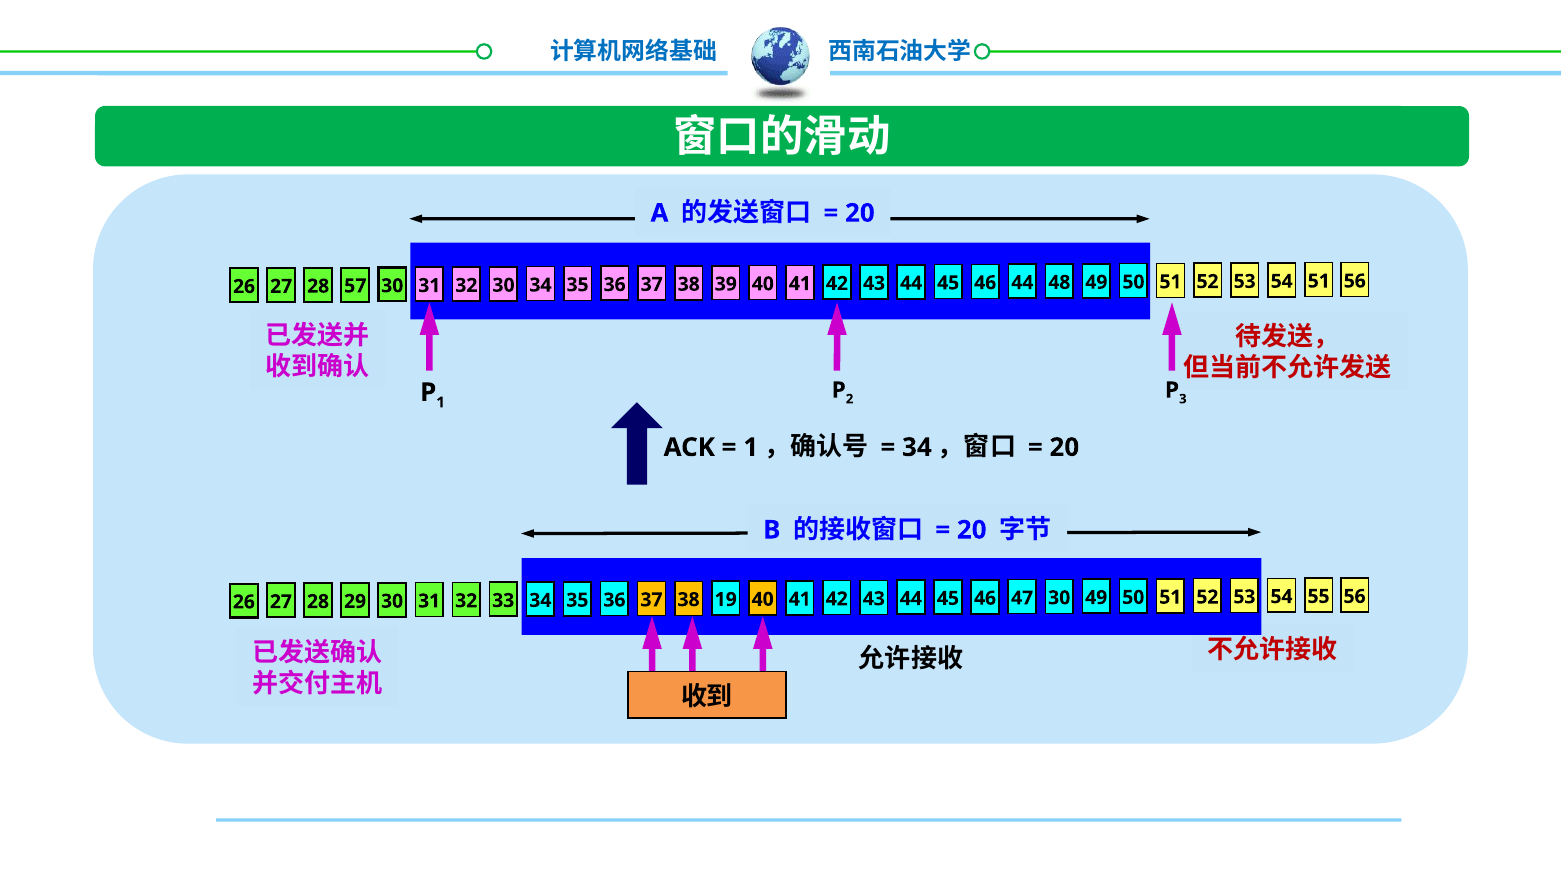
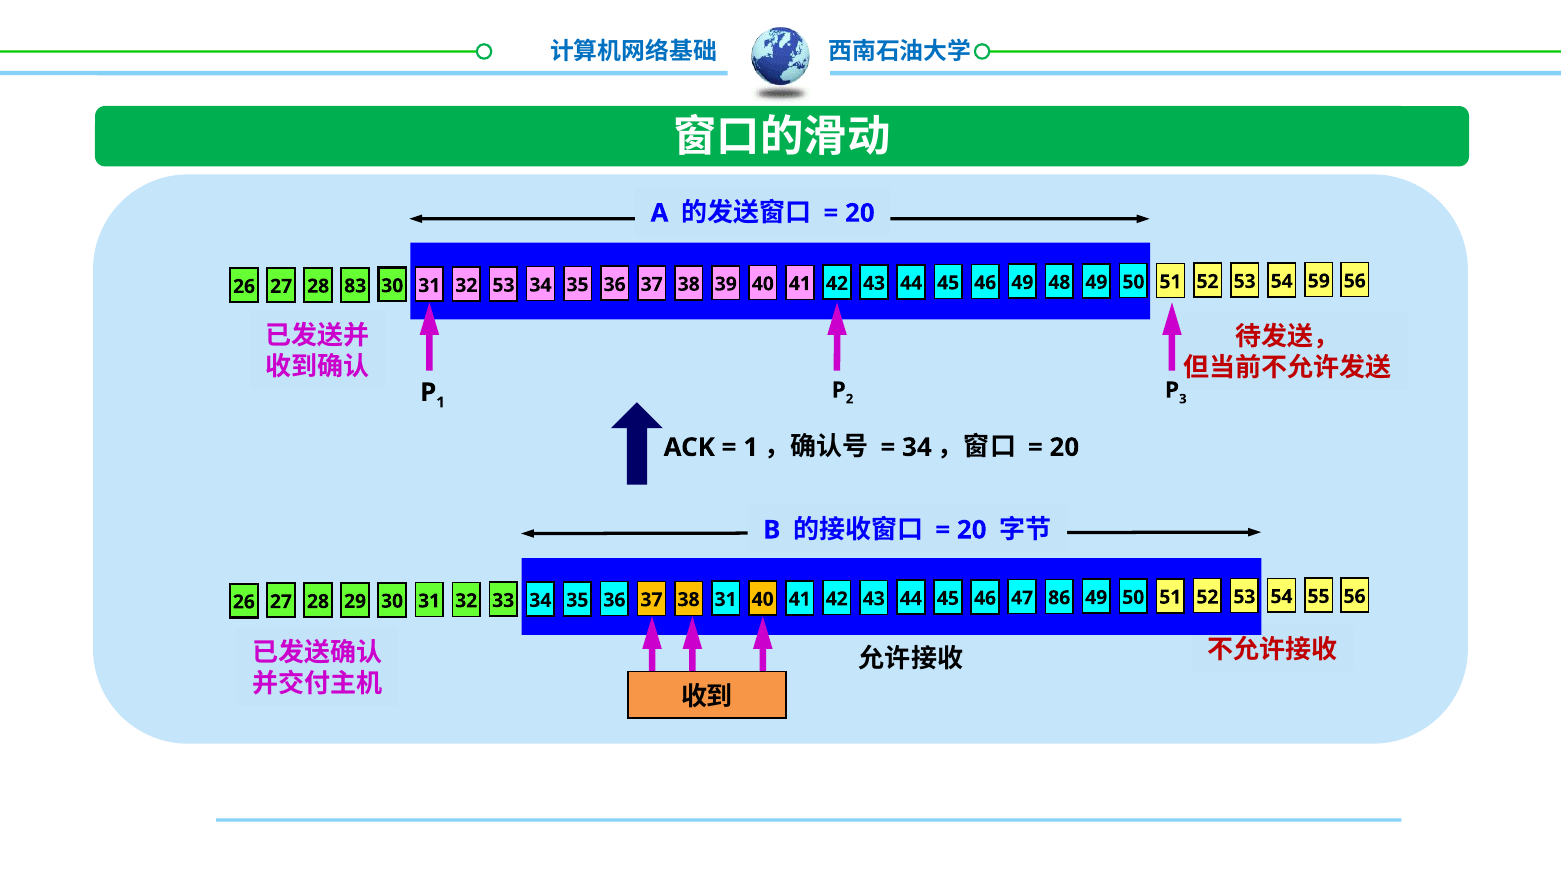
57: 57 -> 83
32 30: 30 -> 53
46 44: 44 -> 49
54 51: 51 -> 59
38 19: 19 -> 31
47 30: 30 -> 86
